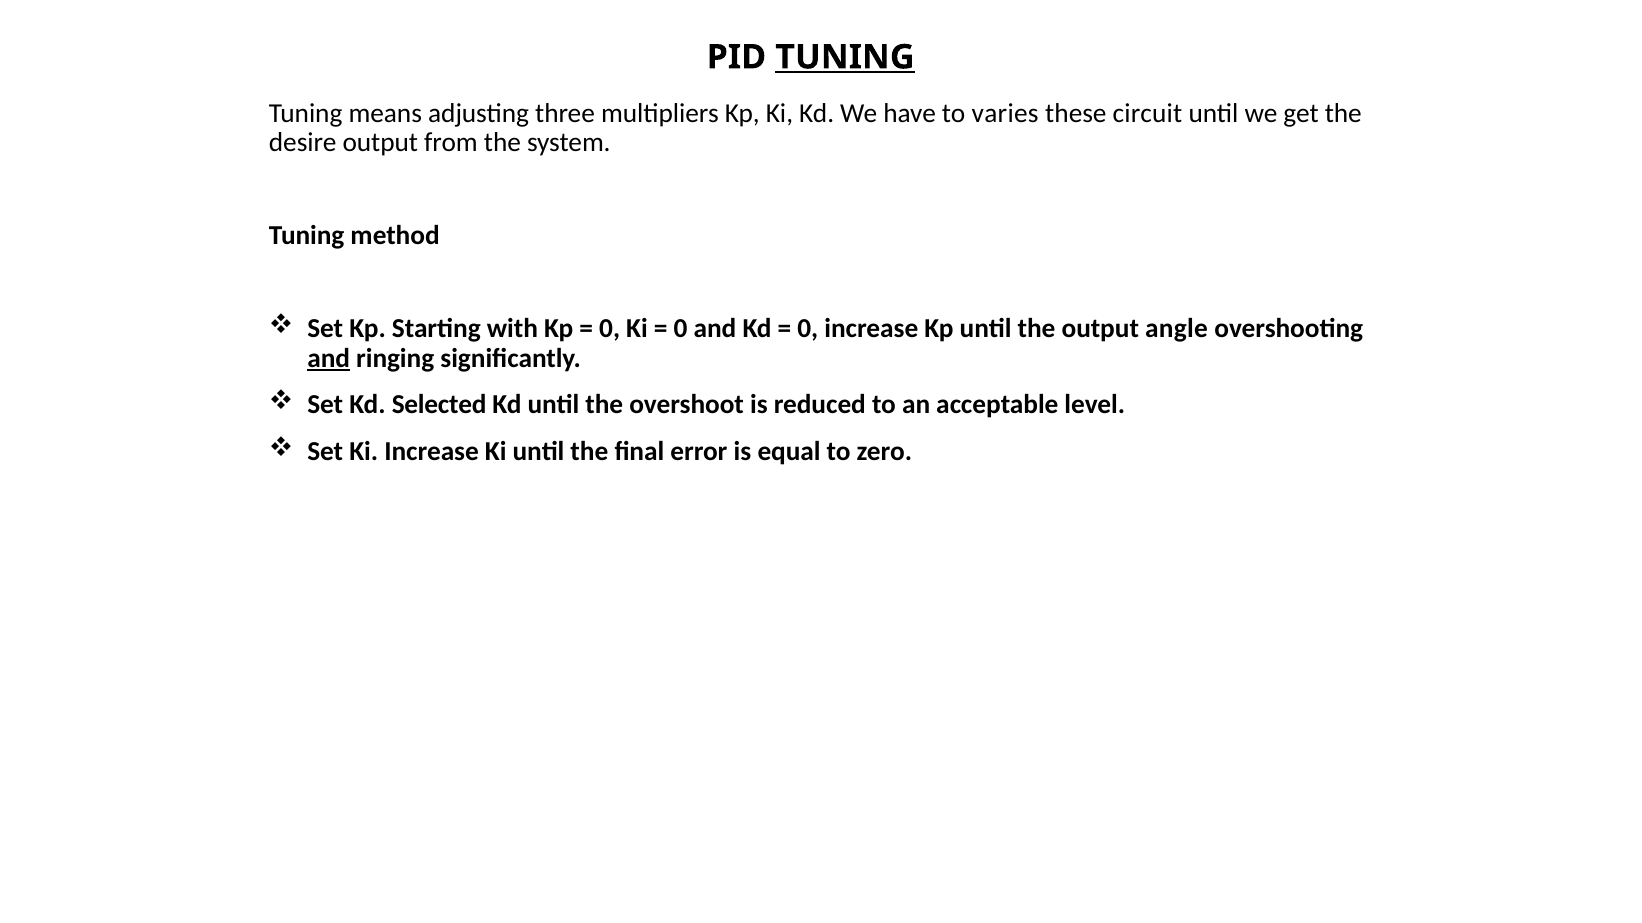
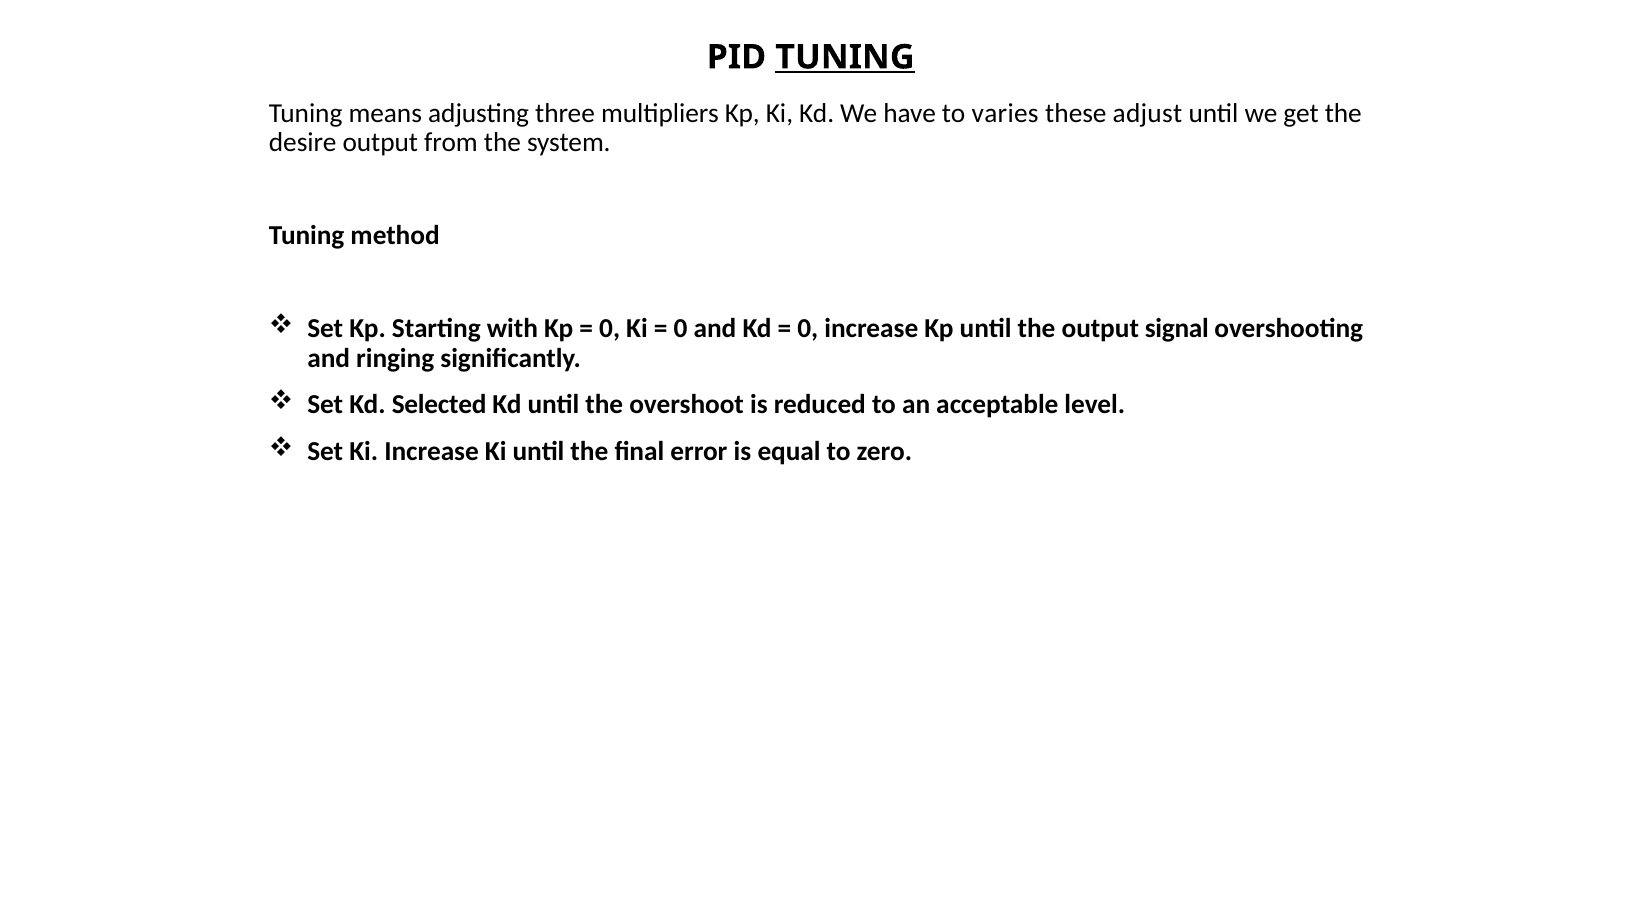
circuit: circuit -> adjust
angle: angle -> signal
and at (329, 358) underline: present -> none
